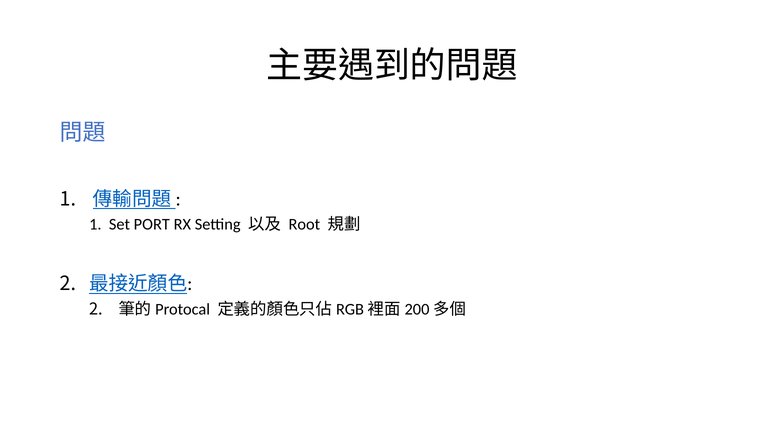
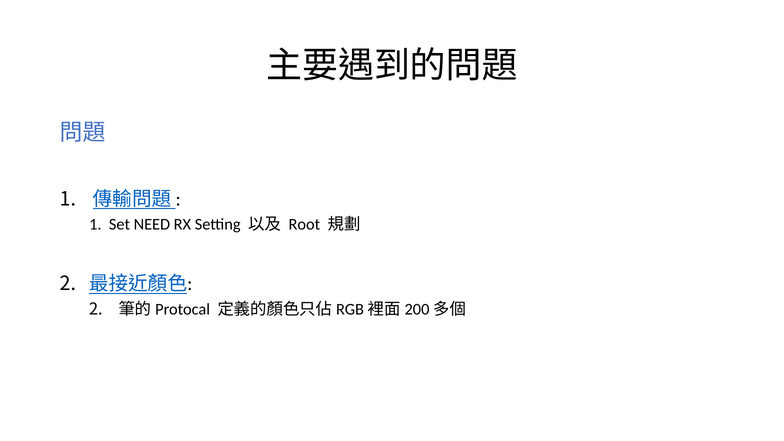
PORT: PORT -> NEED
